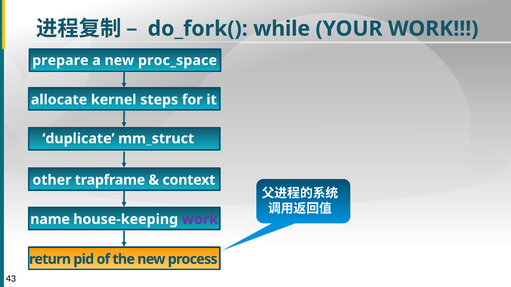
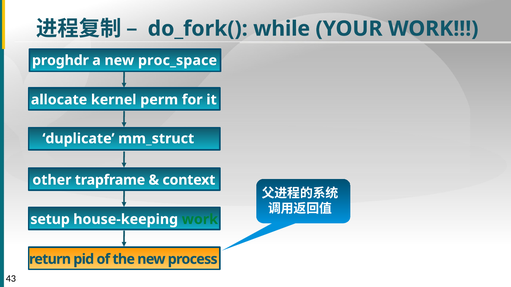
prepare: prepare -> proghdr
steps: steps -> perm
name: name -> setup
work at (200, 220) colour: purple -> green
